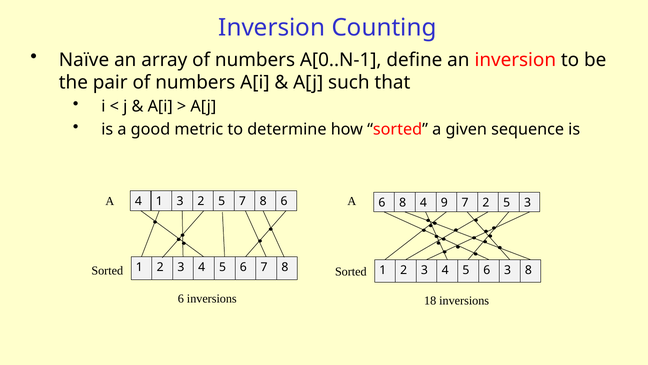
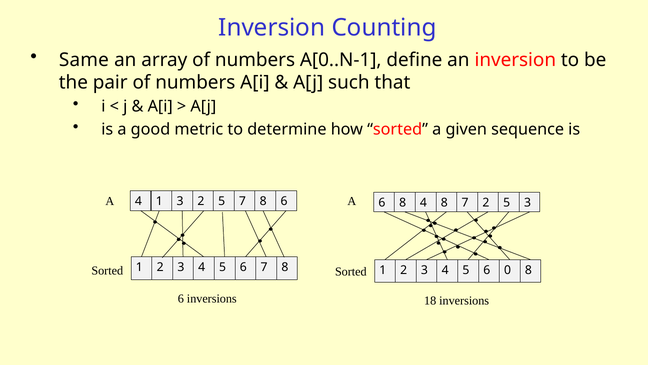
Naïve: Naïve -> Same
4 9: 9 -> 8
6 3: 3 -> 0
